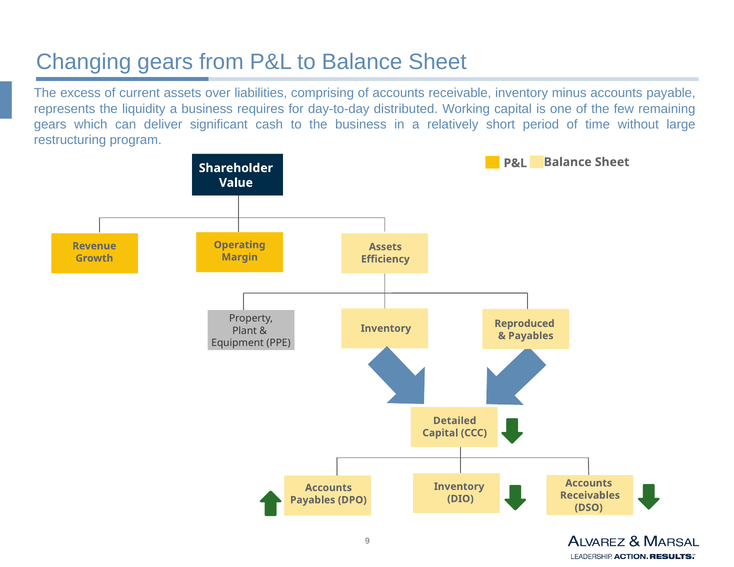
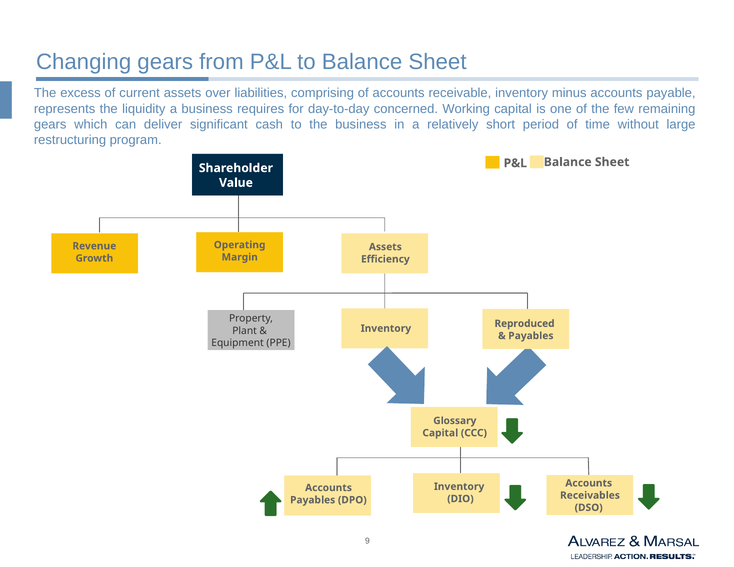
distributed: distributed -> concerned
Detailed: Detailed -> Glossary
